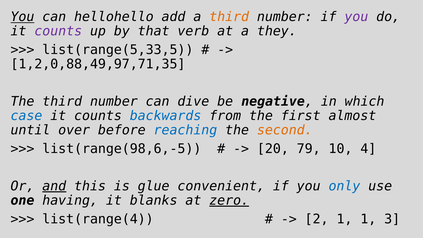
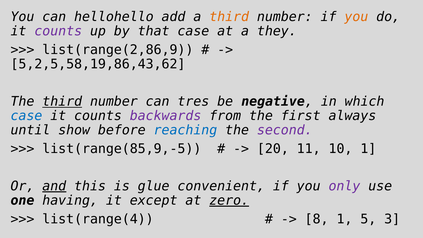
You at (22, 17) underline: present -> none
you at (356, 17) colour: purple -> orange
that verb: verb -> case
list(range(5,33,5: list(range(5,33,5 -> list(range(2,86,9
1,2,0,88,49,97,71,35: 1,2,0,88,49,97,71,35 -> 5,2,5,58,19,86,43,62
third at (62, 102) underline: none -> present
dive: dive -> tres
backwards colour: blue -> purple
almost: almost -> always
over: over -> show
second colour: orange -> purple
list(range(98,6,-5: list(range(98,6,-5 -> list(range(85,9,-5
79: 79 -> 11
10 4: 4 -> 1
only colour: blue -> purple
blanks: blanks -> except
2: 2 -> 8
1 1: 1 -> 5
